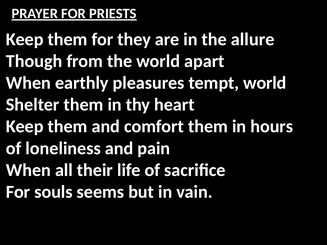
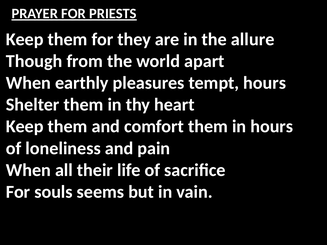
tempt world: world -> hours
